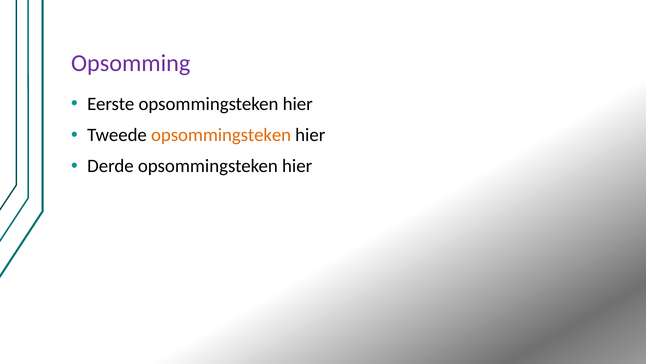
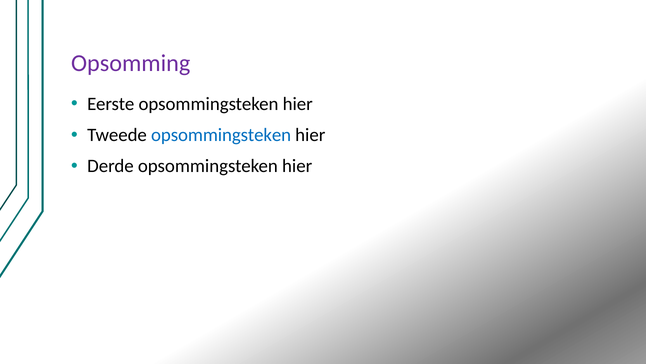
opsommingsteken at (221, 135) colour: orange -> blue
